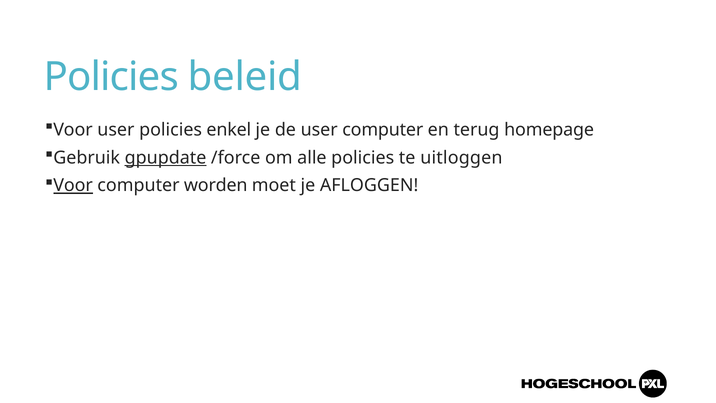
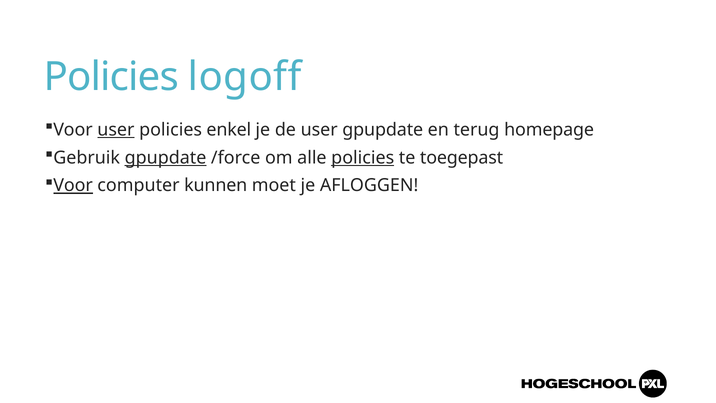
beleid: beleid -> logoff
user at (116, 130) underline: none -> present
user computer: computer -> gpupdate
policies at (363, 157) underline: none -> present
uitloggen: uitloggen -> toegepast
worden: worden -> kunnen
